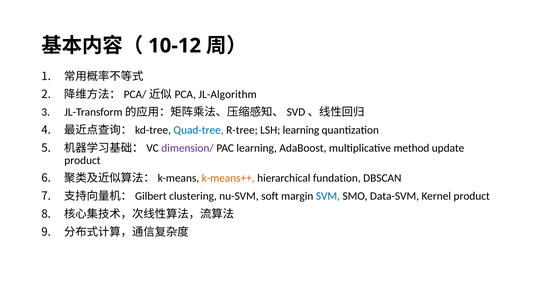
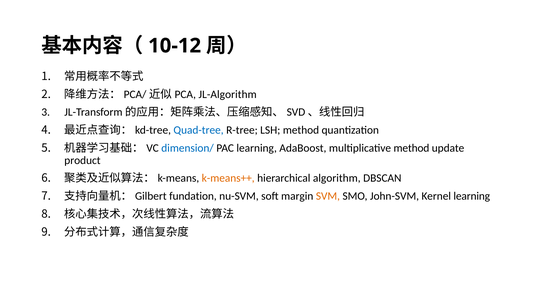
LSH learning: learning -> method
dimension/ colour: purple -> blue
fundation: fundation -> algorithm
clustering: clustering -> fundation
SVM colour: blue -> orange
Data-SVM: Data-SVM -> John-SVM
Kernel product: product -> learning
